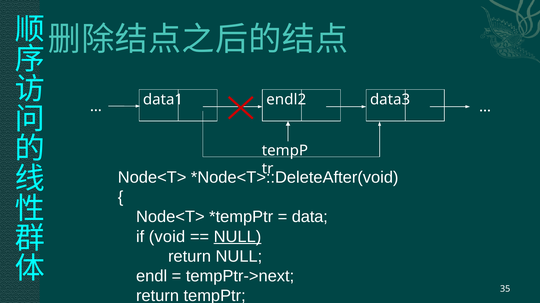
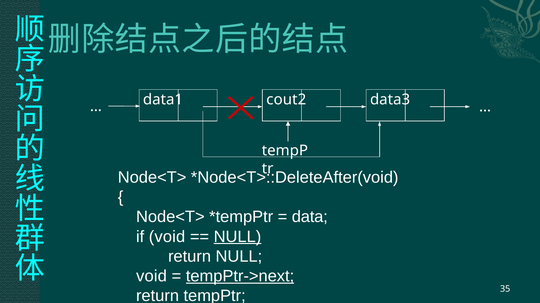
endl2: endl2 -> cout2
endl at (152, 277): endl -> void
tempPtr->next underline: none -> present
